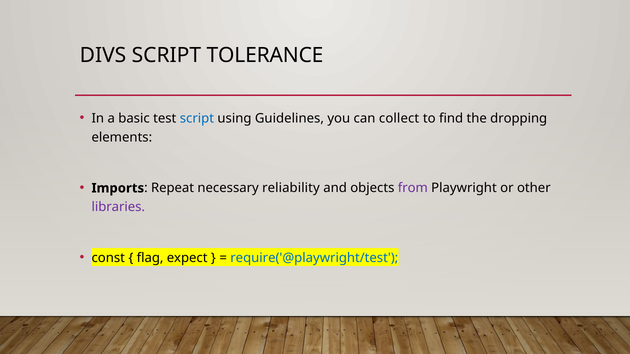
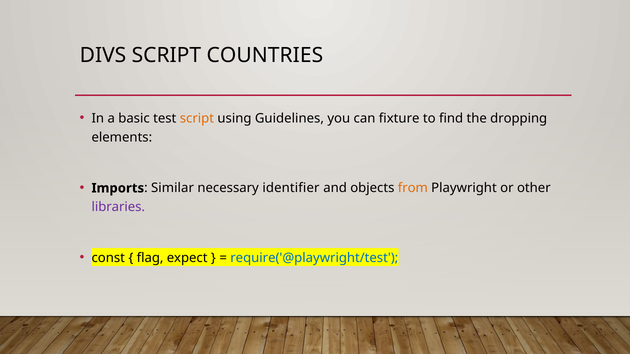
TOLERANCE: TOLERANCE -> COUNTRIES
script at (197, 118) colour: blue -> orange
collect: collect -> fixture
Repeat: Repeat -> Similar
reliability: reliability -> identifier
from colour: purple -> orange
